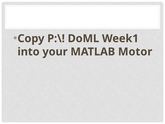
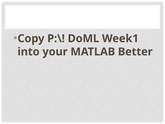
Motor: Motor -> Better
